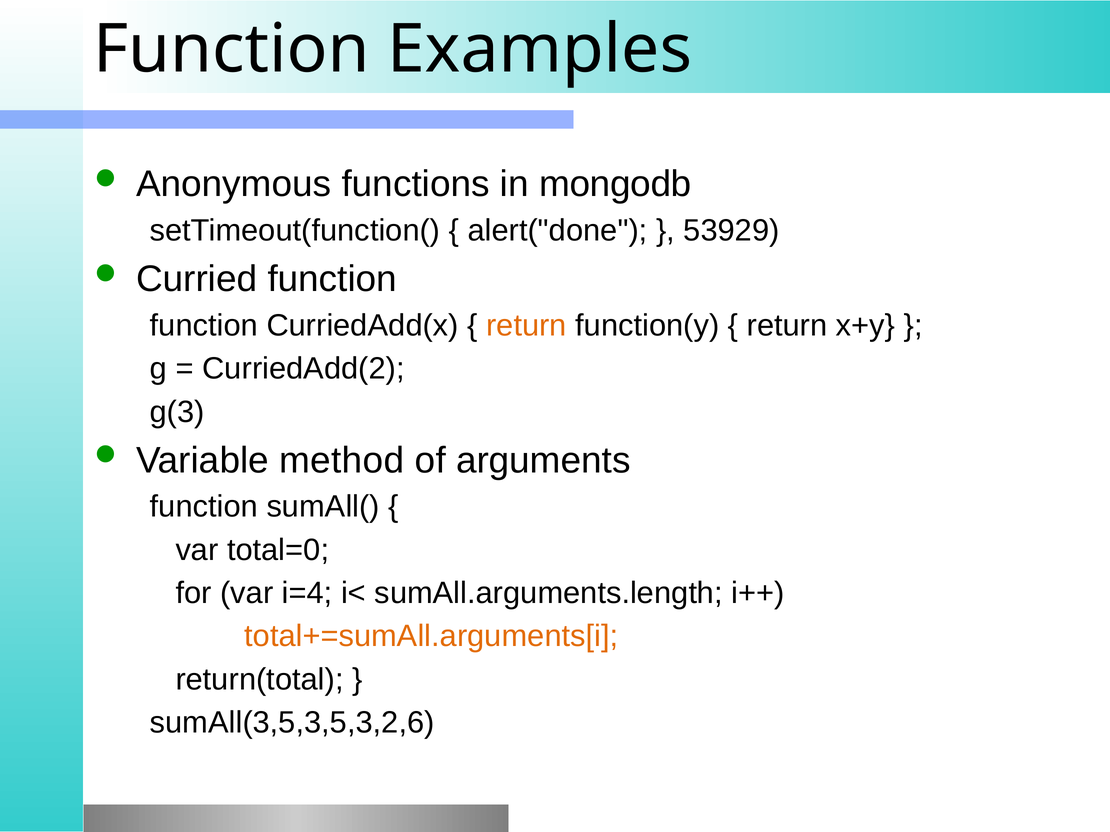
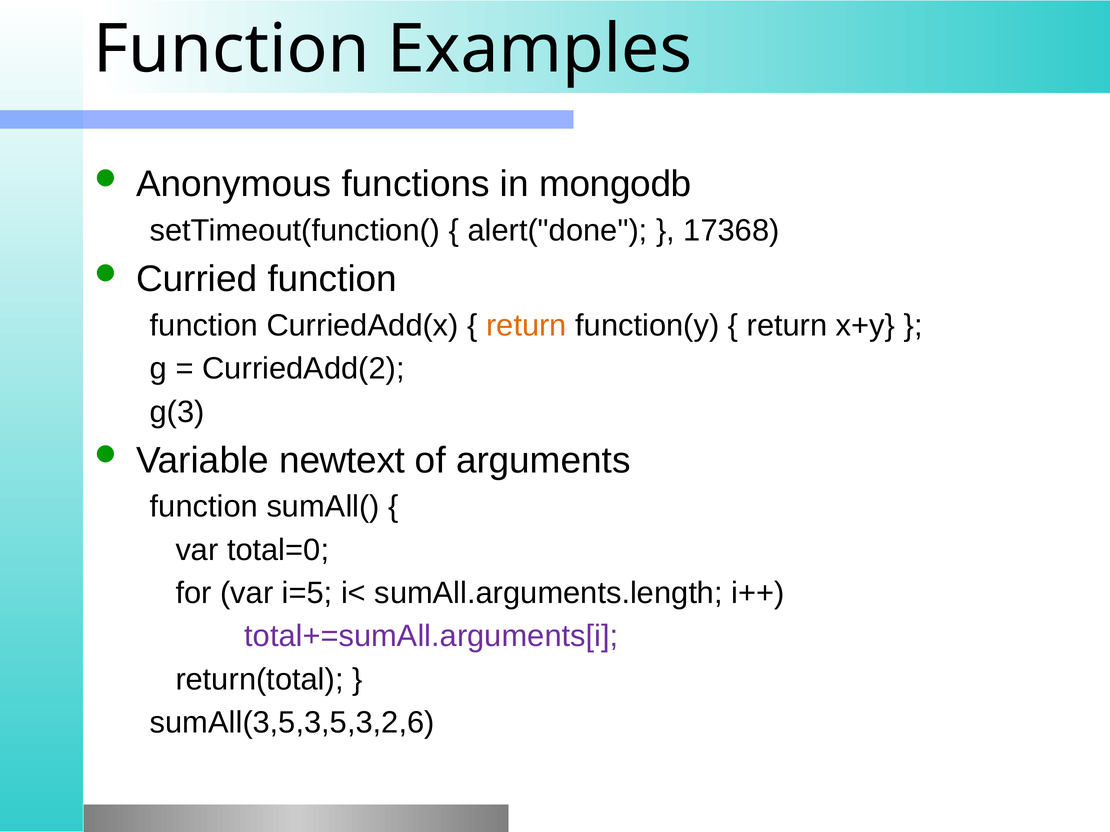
53929: 53929 -> 17368
method: method -> newtext
i=4: i=4 -> i=5
total+=sumAll.arguments[i colour: orange -> purple
